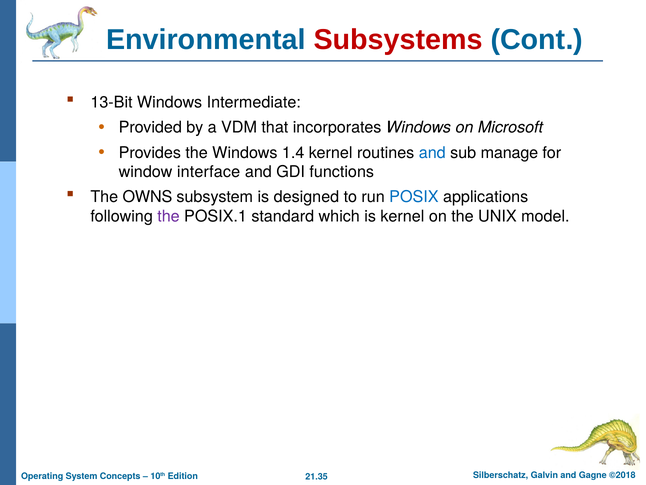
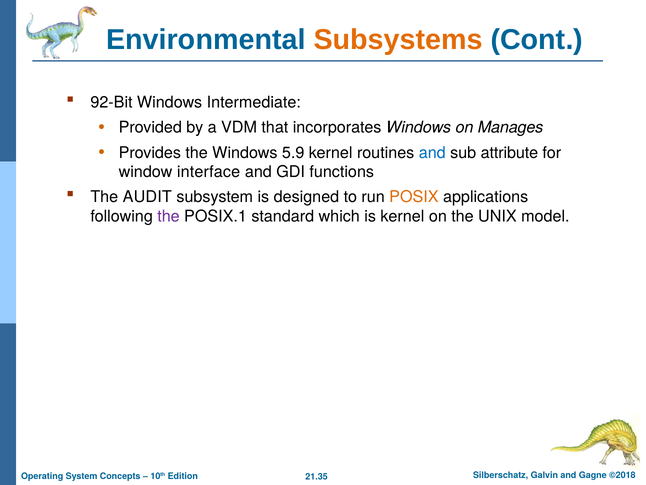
Subsystems colour: red -> orange
13-Bit: 13-Bit -> 92-Bit
Microsoft: Microsoft -> Manages
1.4: 1.4 -> 5.9
manage: manage -> attribute
OWNS: OWNS -> AUDIT
POSIX colour: blue -> orange
